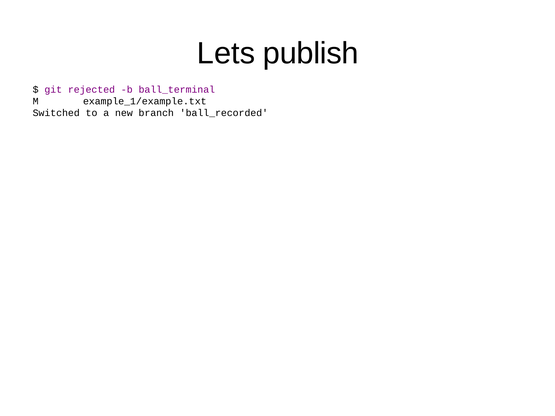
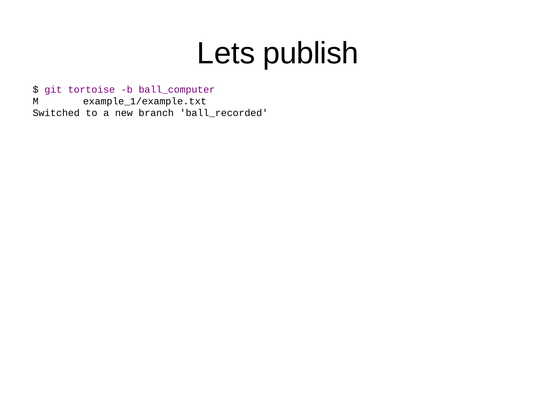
rejected: rejected -> tortoise
ball_terminal: ball_terminal -> ball_computer
